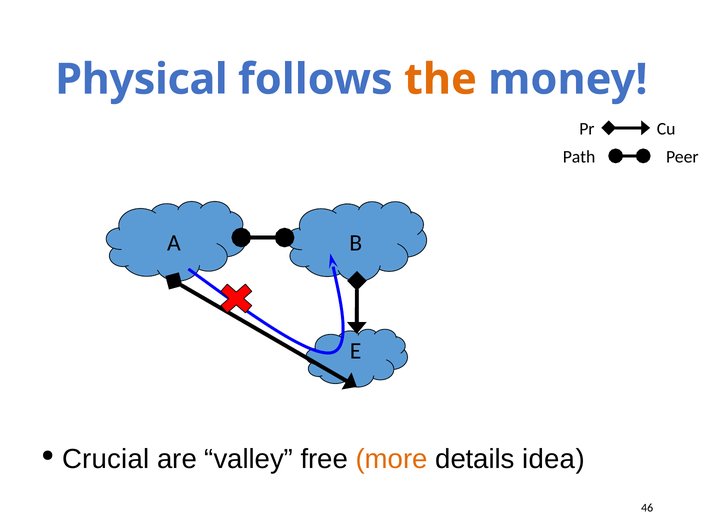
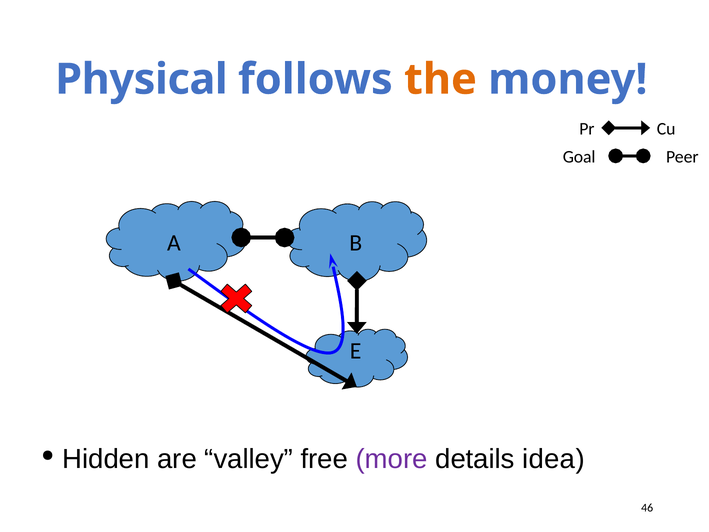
Path: Path -> Goal
Crucial: Crucial -> Hidden
more colour: orange -> purple
